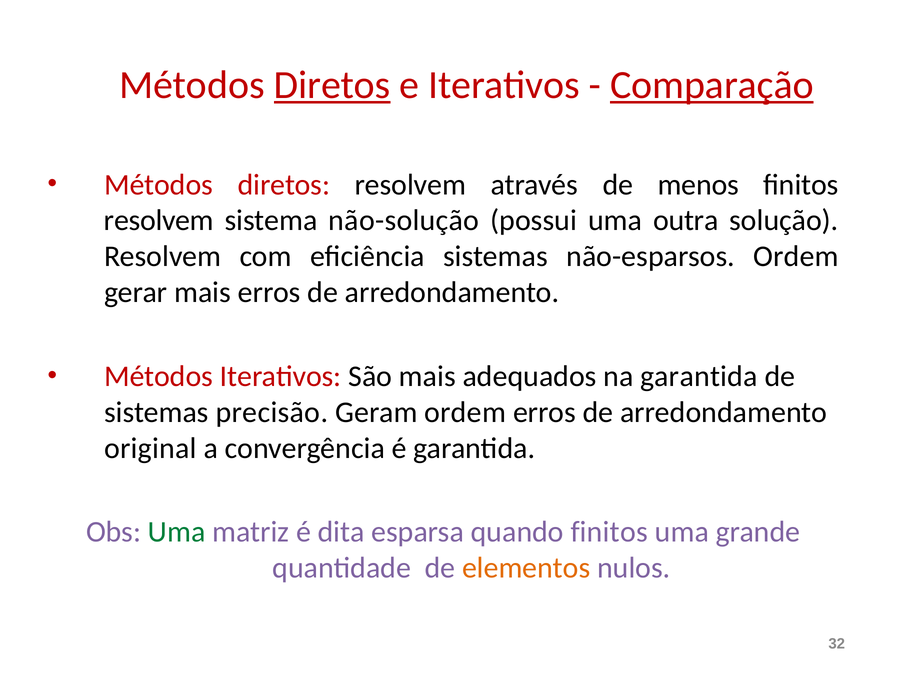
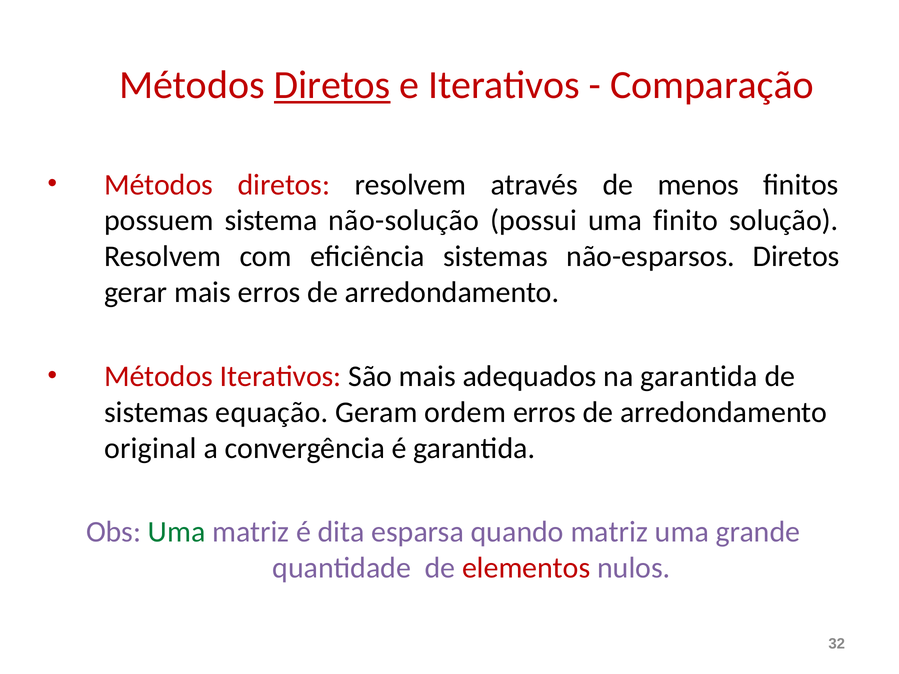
Comparação underline: present -> none
resolvem at (159, 221): resolvem -> possuem
outra: outra -> finito
não-esparsos Ordem: Ordem -> Diretos
precisão: precisão -> equação
quando finitos: finitos -> matriz
elementos colour: orange -> red
